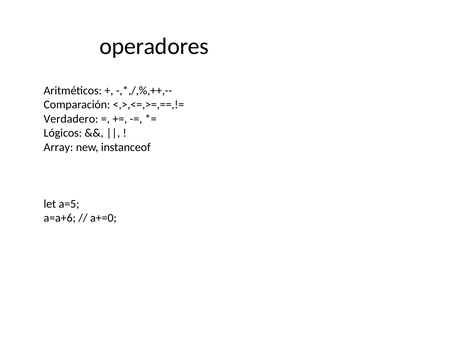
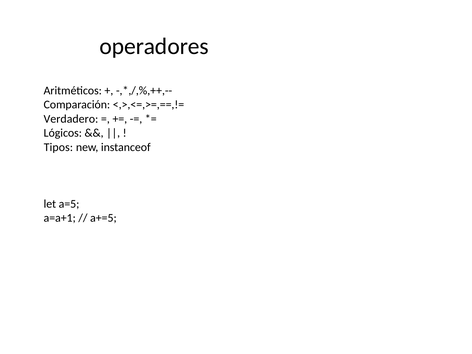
Array: Array -> Tipos
a=a+6: a=a+6 -> a=a+1
a+=0: a+=0 -> a+=5
